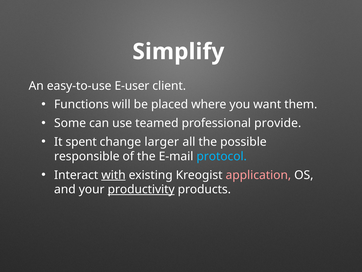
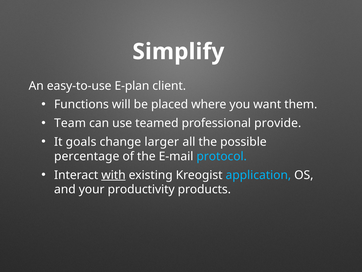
E-user: E-user -> E-plan
Some: Some -> Team
spent: spent -> goals
responsible: responsible -> percentage
application colour: pink -> light blue
productivity underline: present -> none
